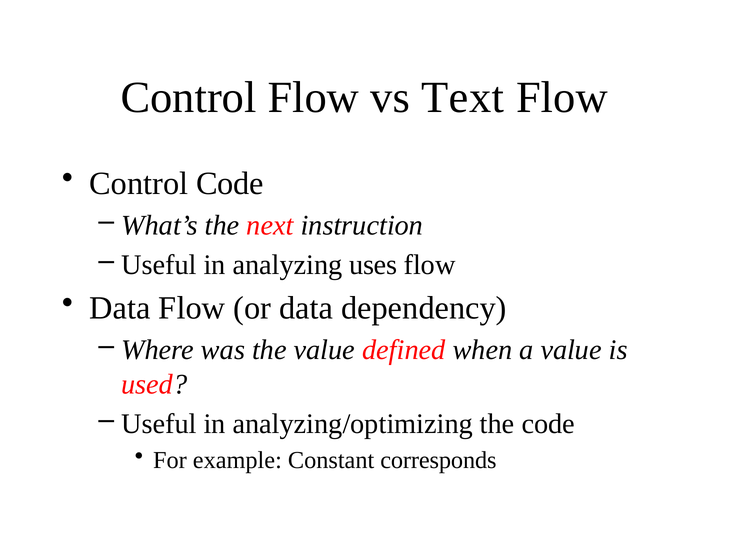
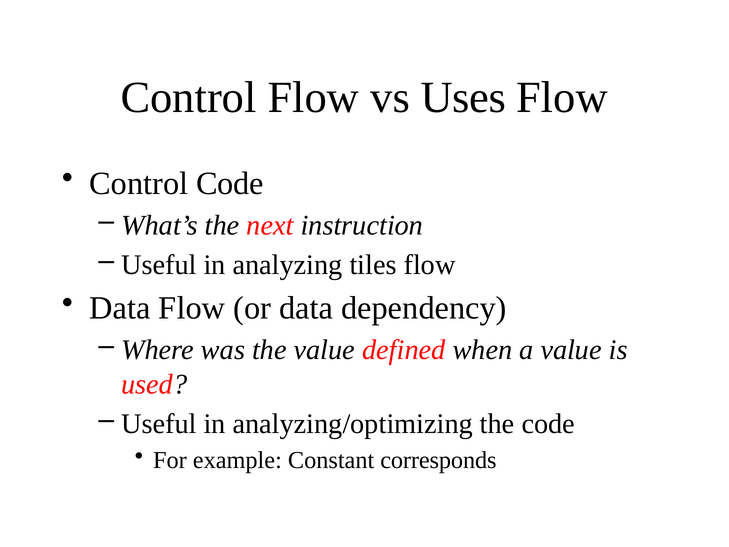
Text: Text -> Uses
uses: uses -> tiles
